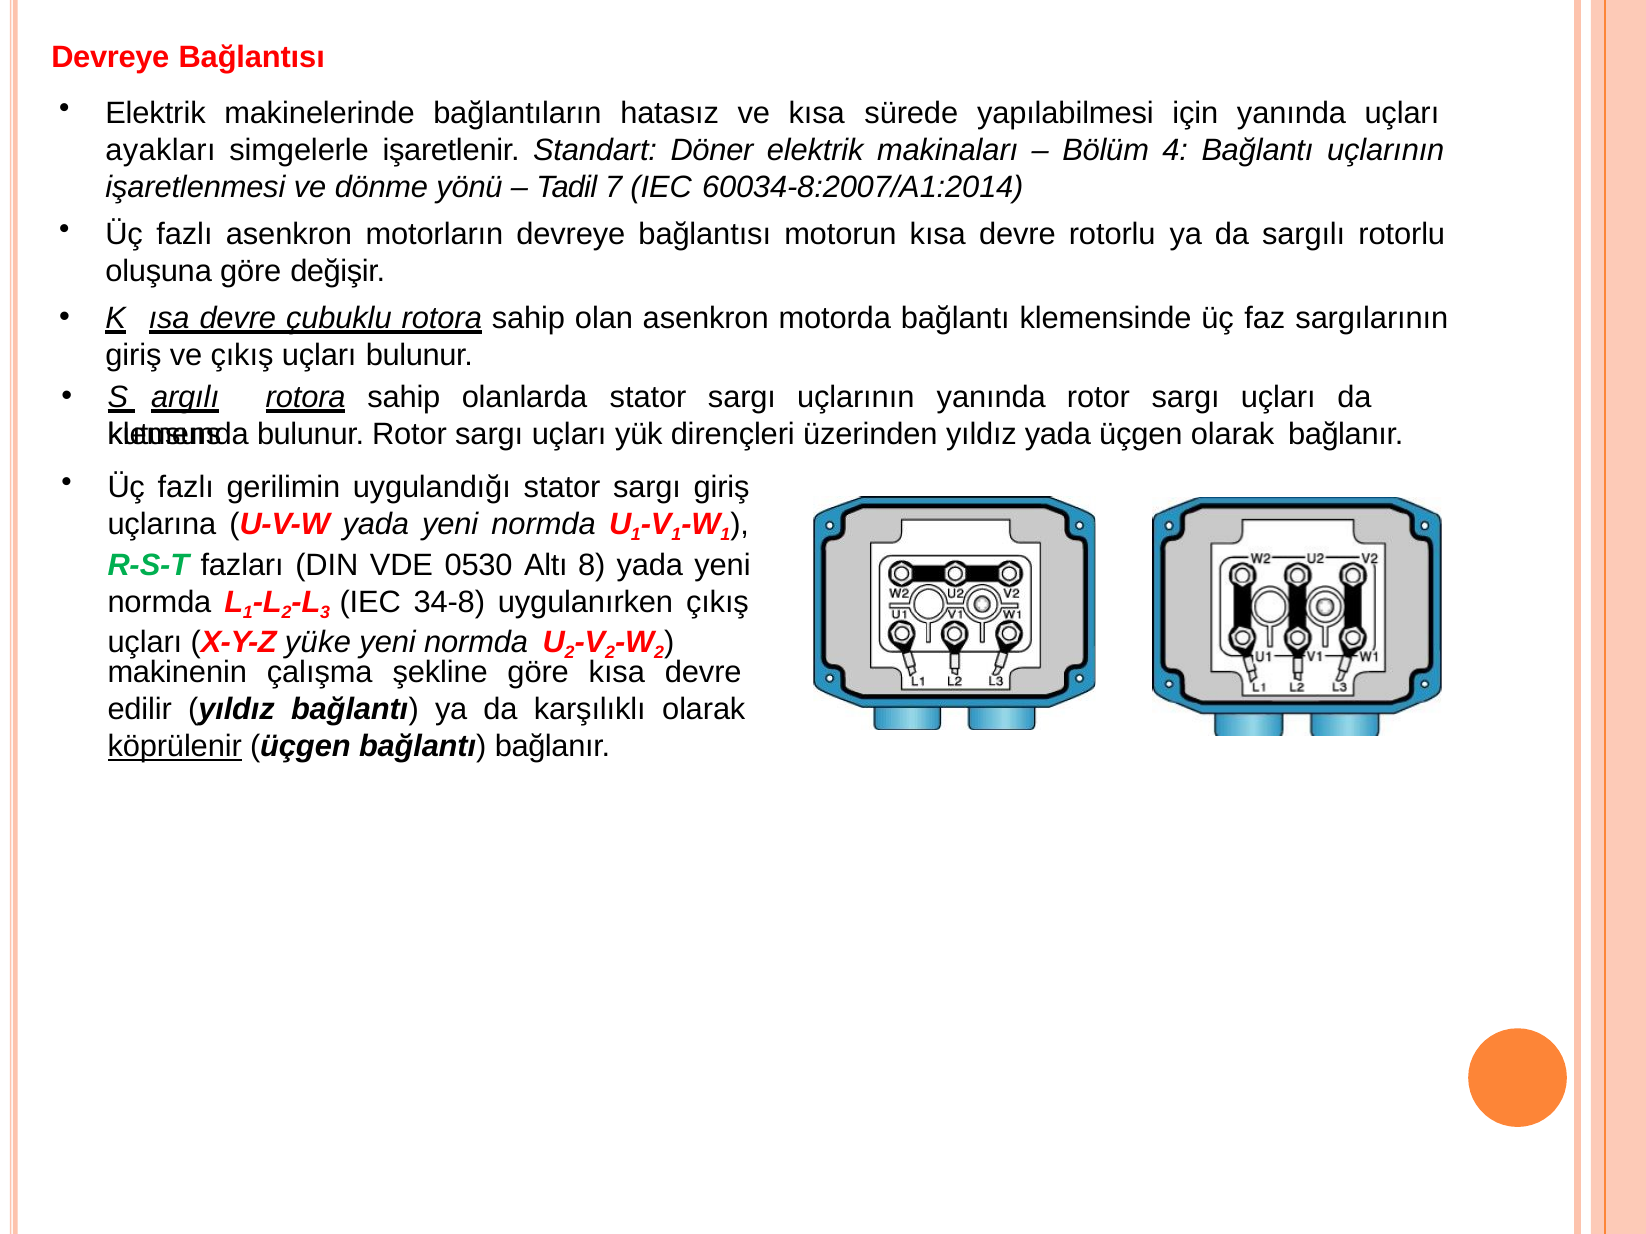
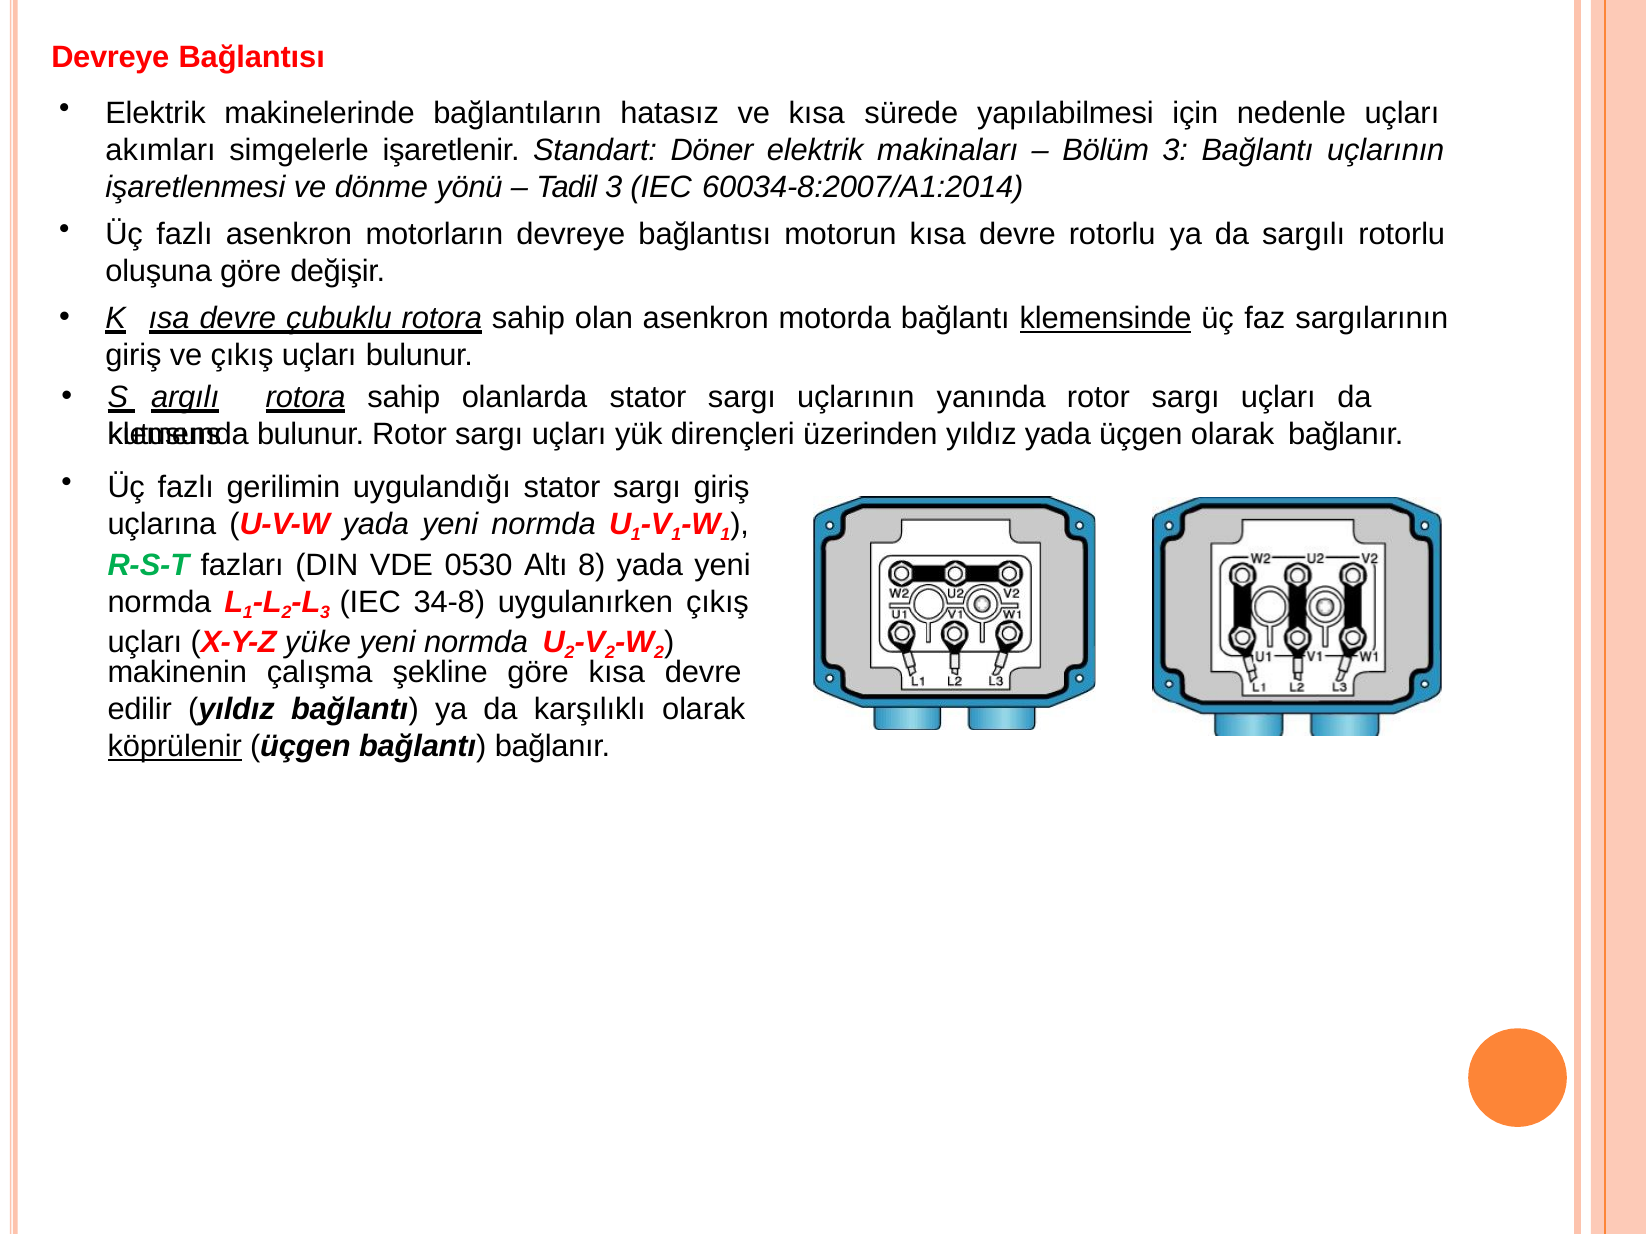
için yanında: yanında -> nedenle
ayakları: ayakları -> akımları
Bölüm 4: 4 -> 3
Tadil 7: 7 -> 3
klemensinde underline: none -> present
